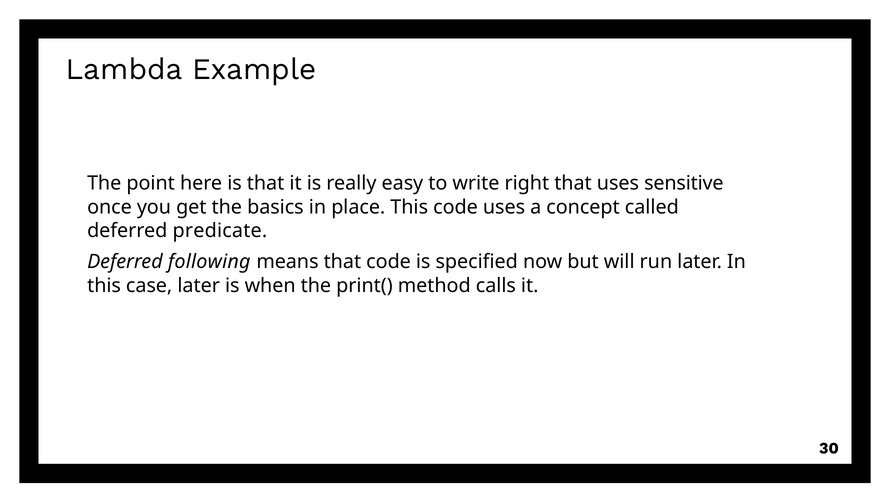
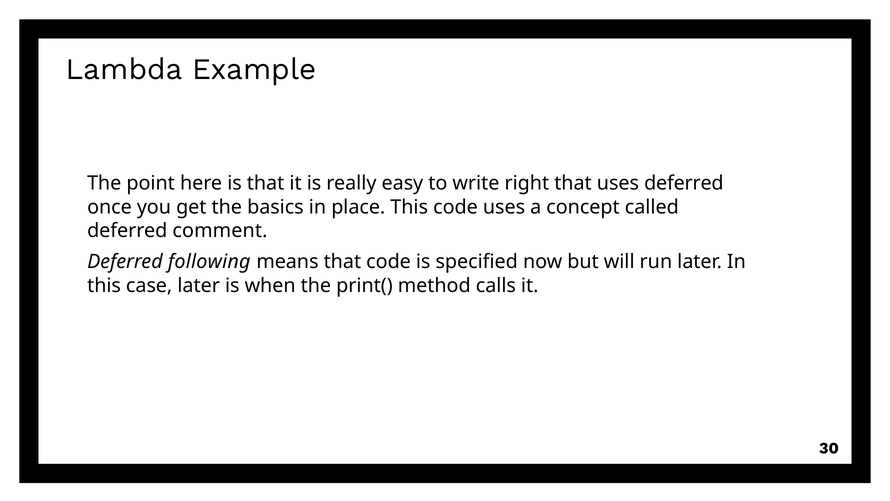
uses sensitive: sensitive -> deferred
predicate: predicate -> comment
